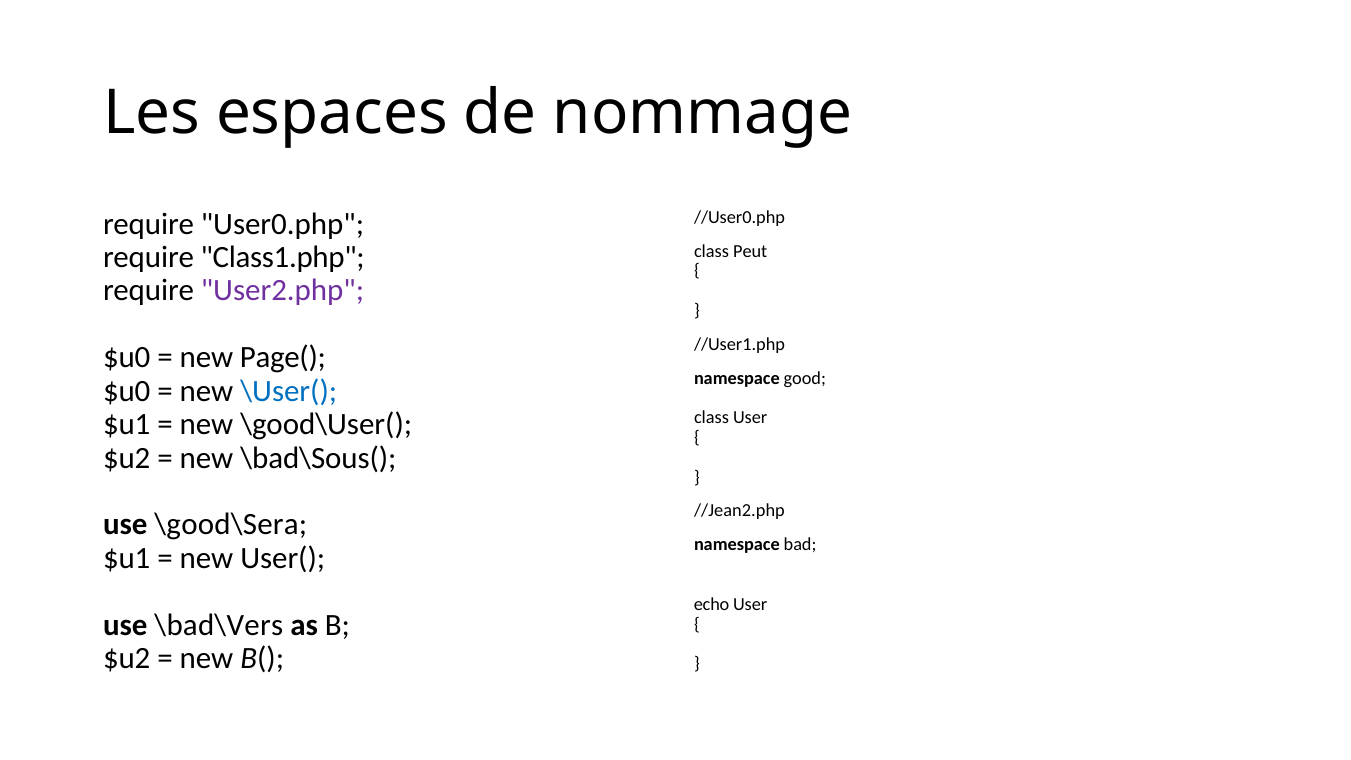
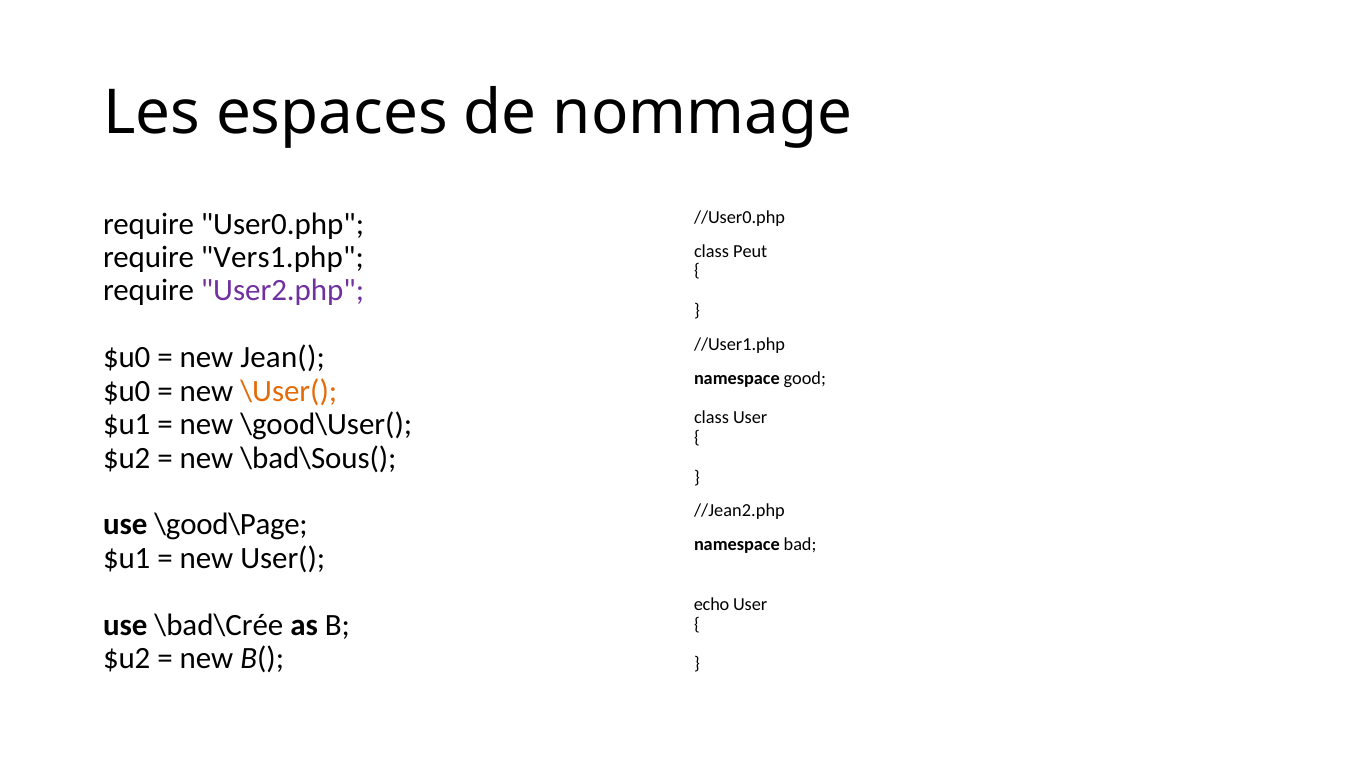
Class1.php: Class1.php -> Vers1.php
Page(: Page( -> Jean(
\User( colour: blue -> orange
\good\Sera: \good\Sera -> \good\Page
\bad\Vers: \bad\Vers -> \bad\Crée
